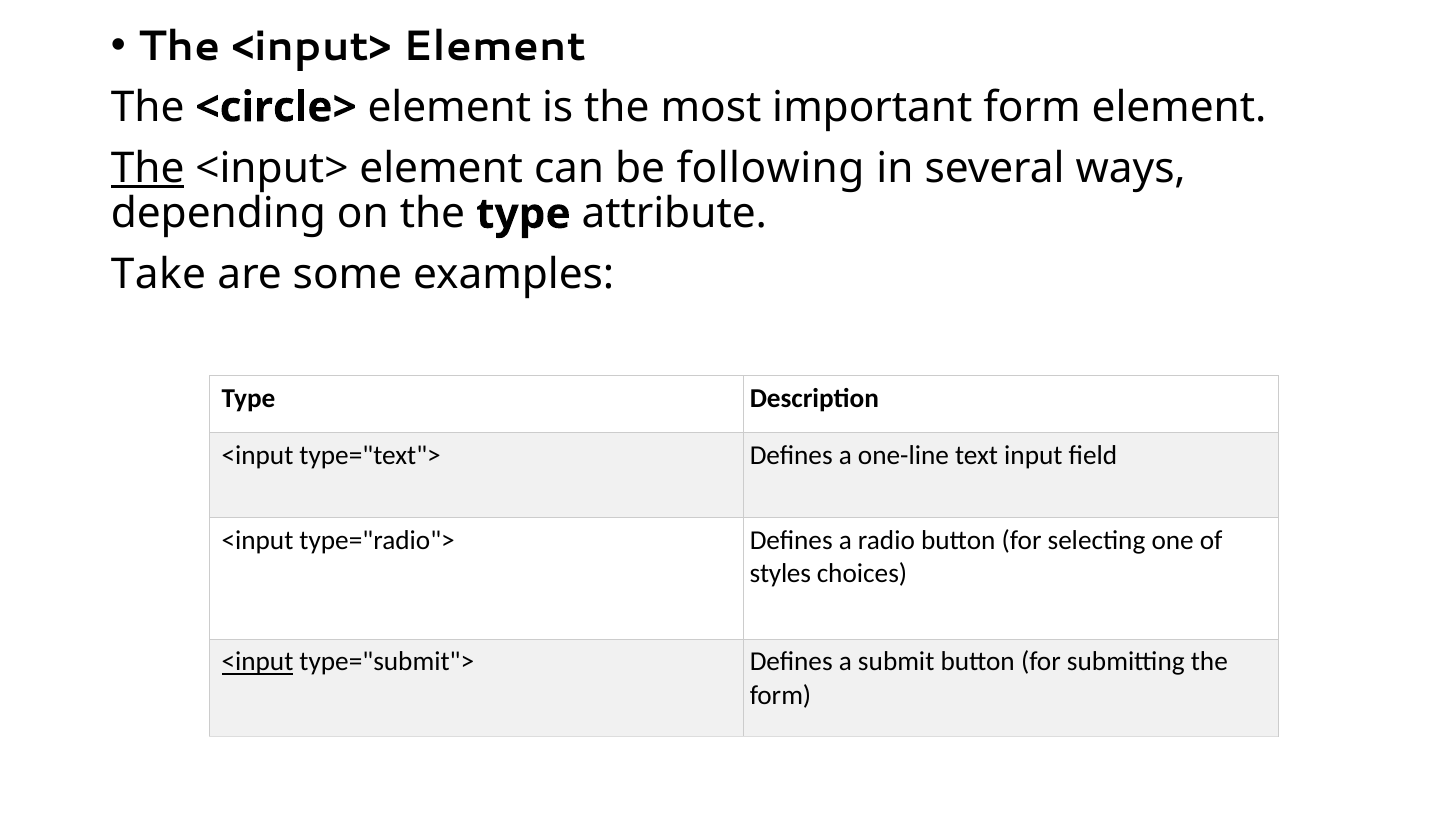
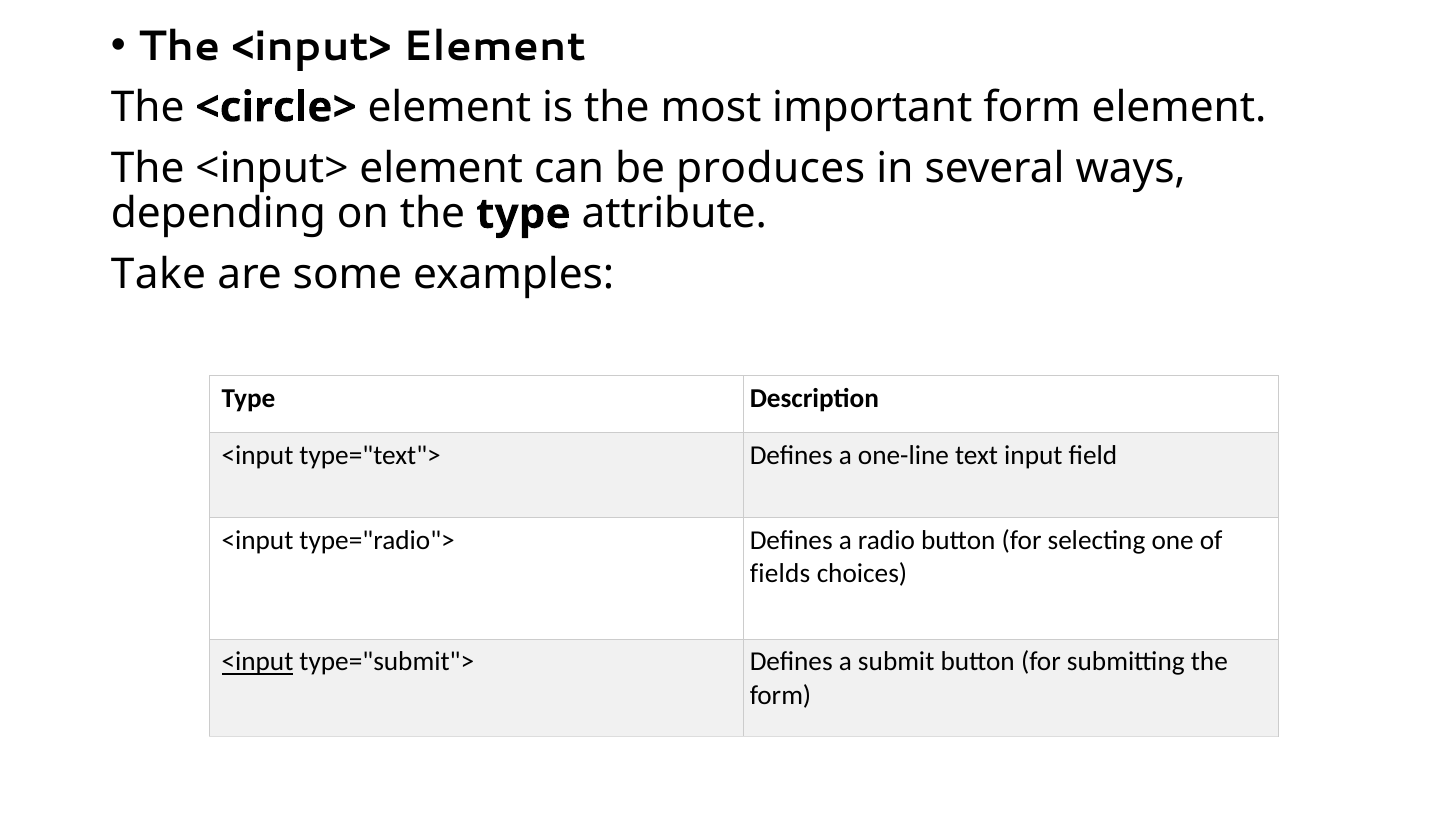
The at (148, 168) underline: present -> none
following: following -> produces
styles: styles -> fields
